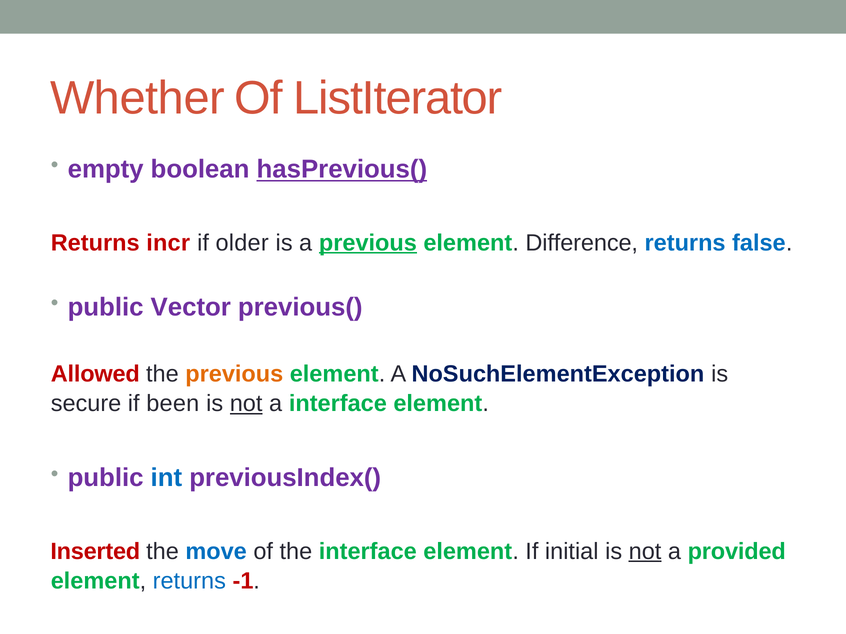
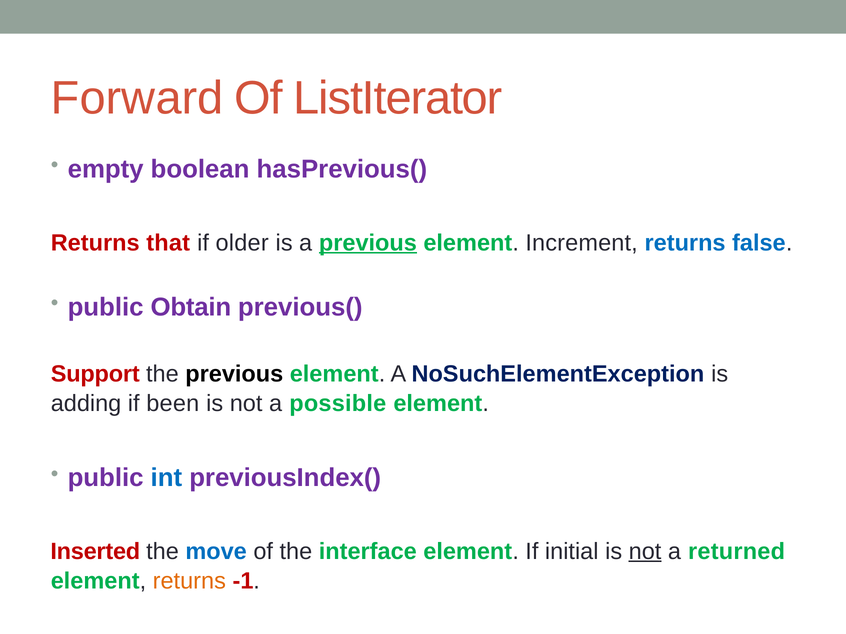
Whether: Whether -> Forward
hasPrevious( underline: present -> none
incr: incr -> that
Difference: Difference -> Increment
Vector: Vector -> Obtain
Allowed: Allowed -> Support
previous at (234, 374) colour: orange -> black
secure: secure -> adding
not at (246, 404) underline: present -> none
a interface: interface -> possible
provided: provided -> returned
returns at (189, 582) colour: blue -> orange
